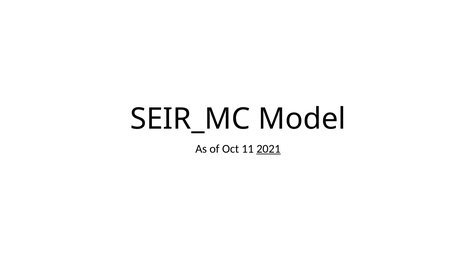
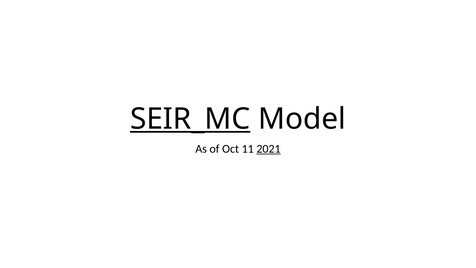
SEIR_MC underline: none -> present
